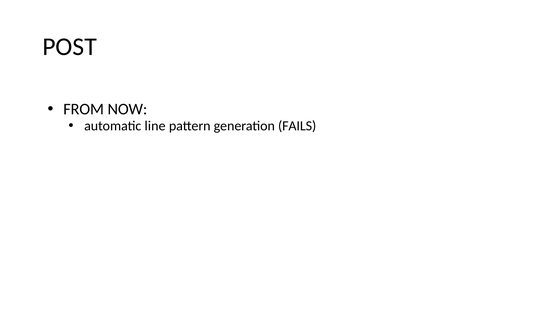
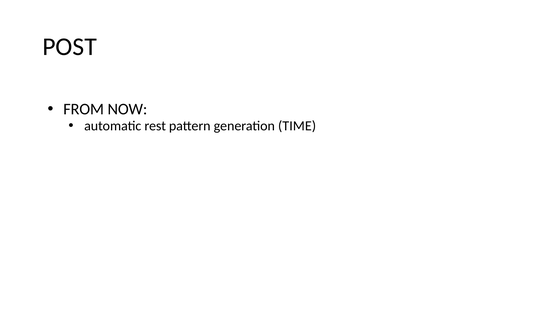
line: line -> rest
FAILS: FAILS -> TIME
